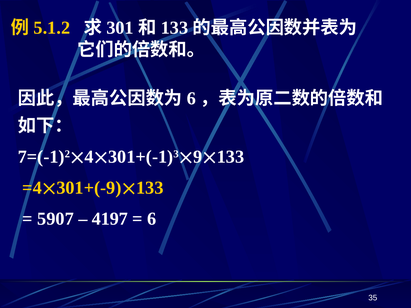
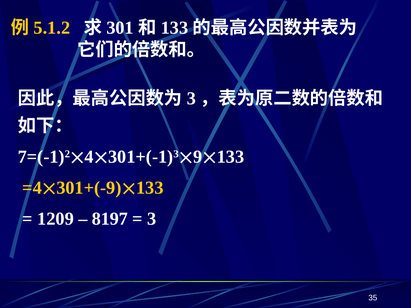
6 at (191, 99): 6 -> 3
5907: 5907 -> 1209
4197: 4197 -> 8197
6 at (152, 219): 6 -> 3
